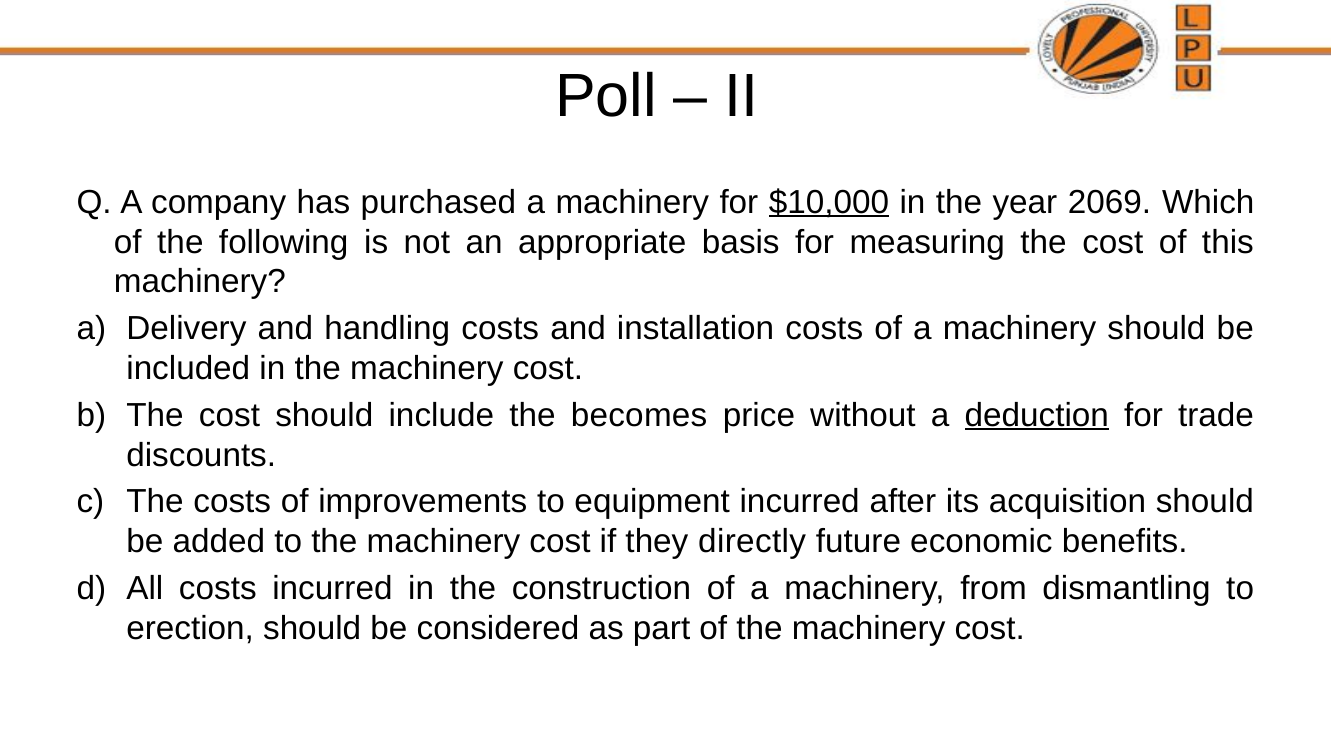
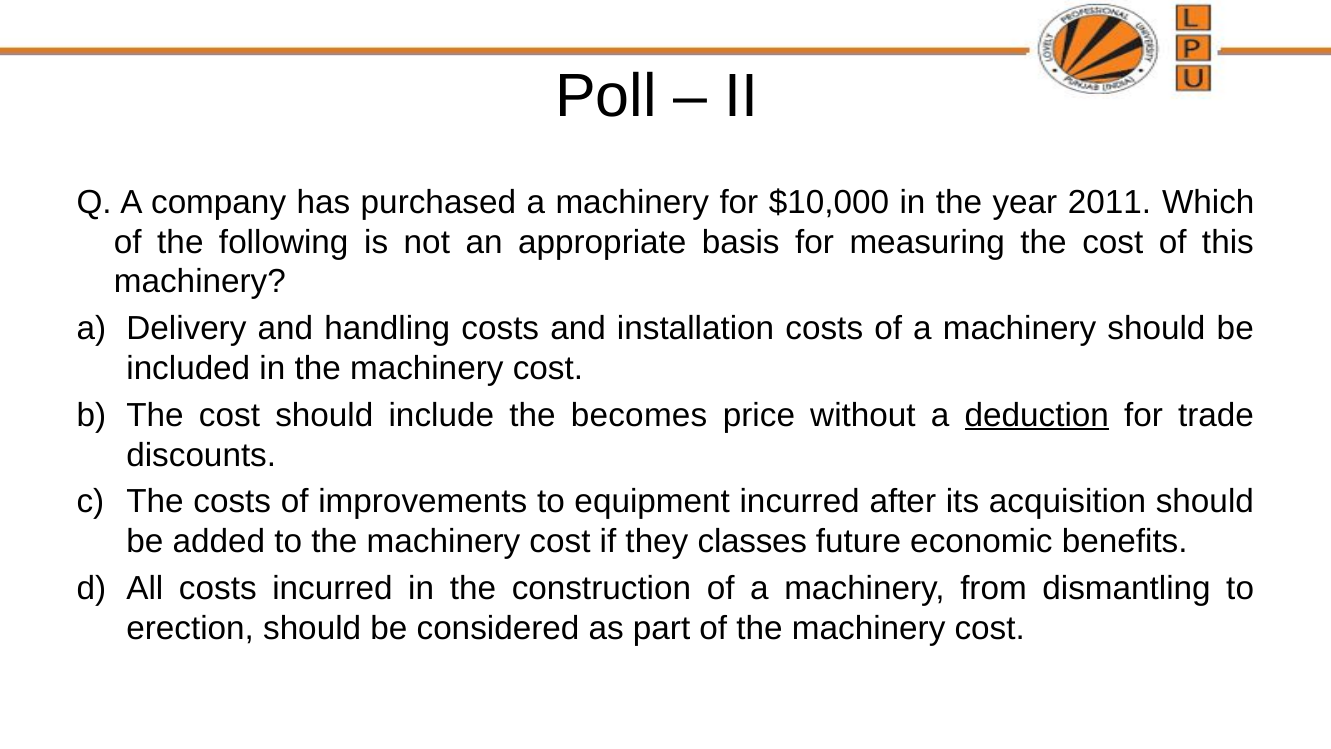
$10,000 underline: present -> none
2069: 2069 -> 2011
directly: directly -> classes
